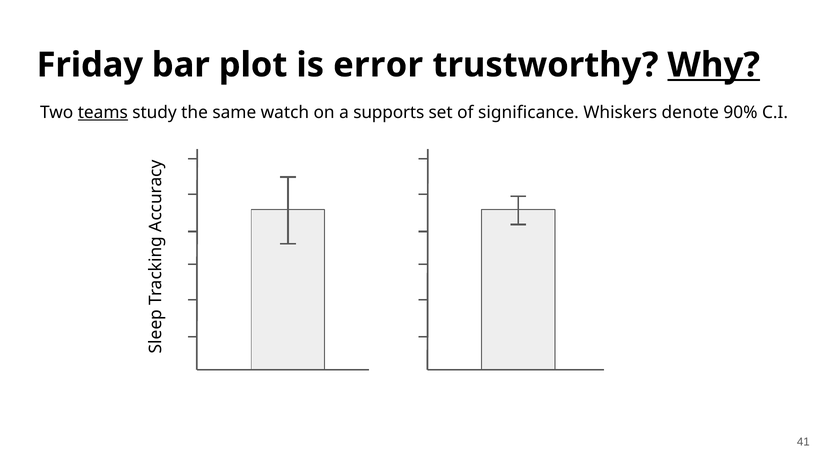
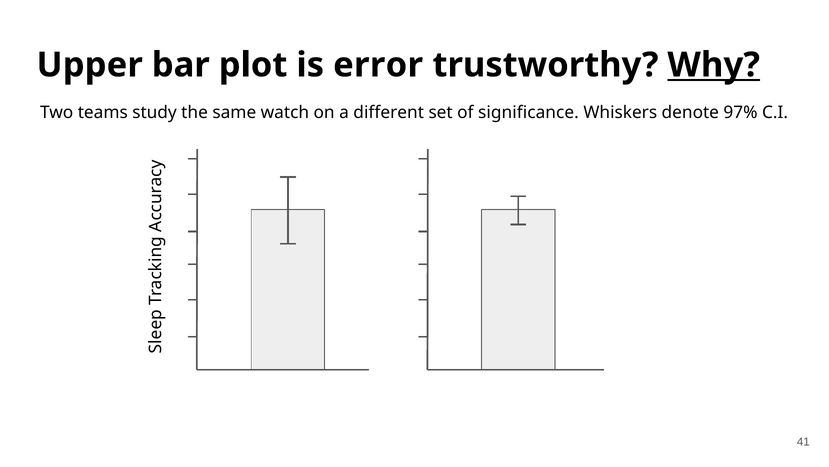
Friday: Friday -> Upper
teams underline: present -> none
supports: supports -> different
90%: 90% -> 97%
